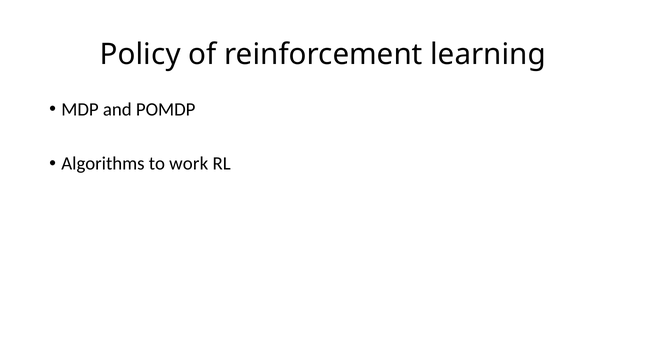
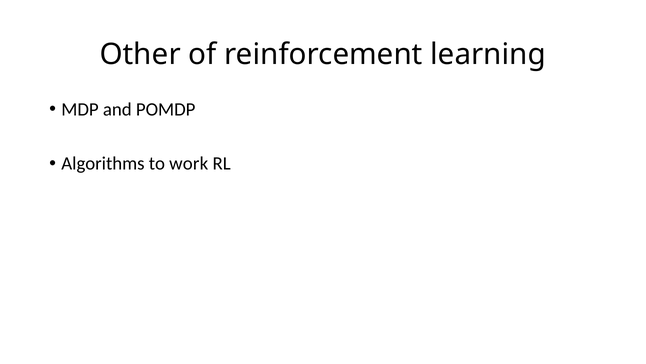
Policy: Policy -> Other
